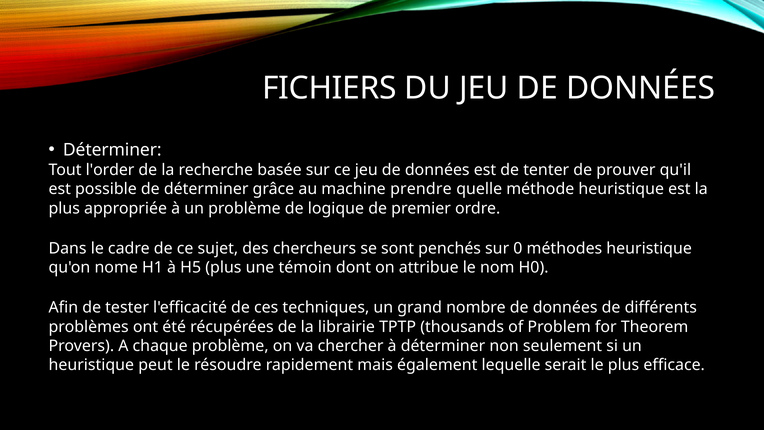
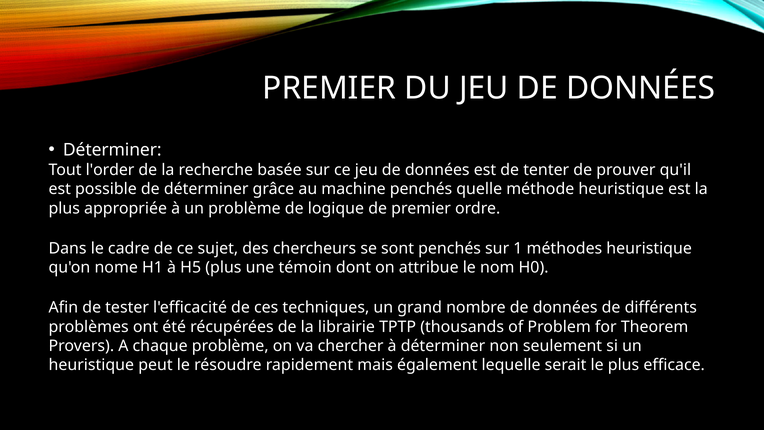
FICHIERS at (329, 88): FICHIERS -> PREMIER
machine prendre: prendre -> penchés
0: 0 -> 1
